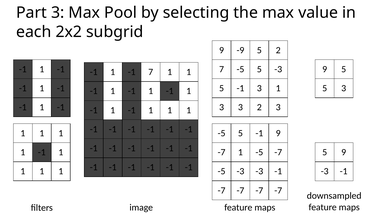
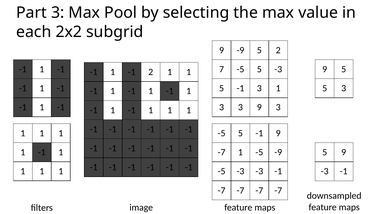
-1 7: 7 -> 2
3 3 2: 2 -> 9
-5 -7: -7 -> -9
